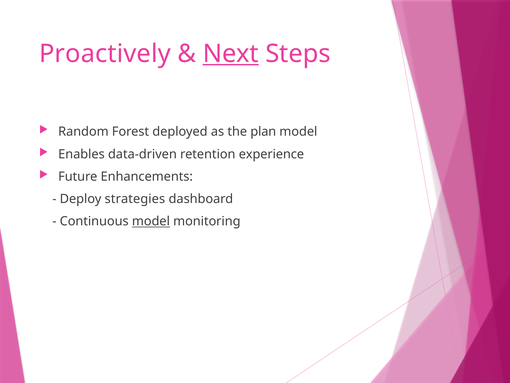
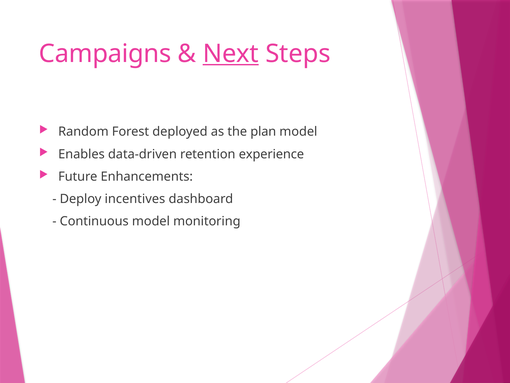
Proactively: Proactively -> Campaigns
strategies: strategies -> incentives
model at (151, 221) underline: present -> none
